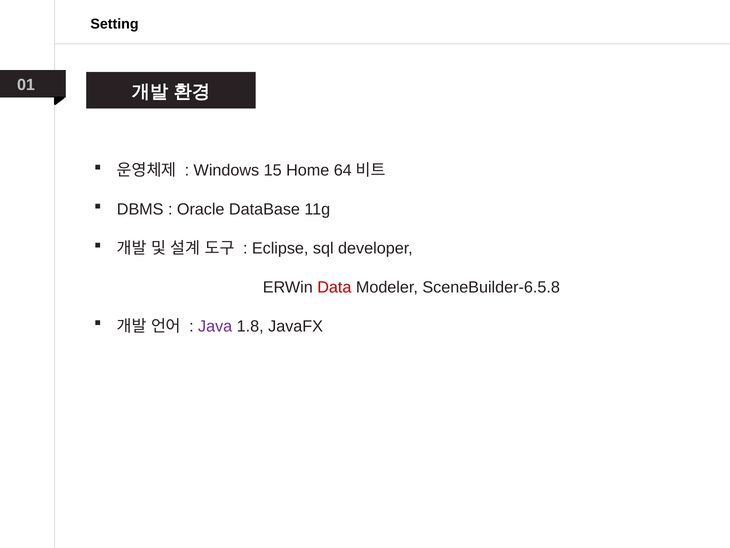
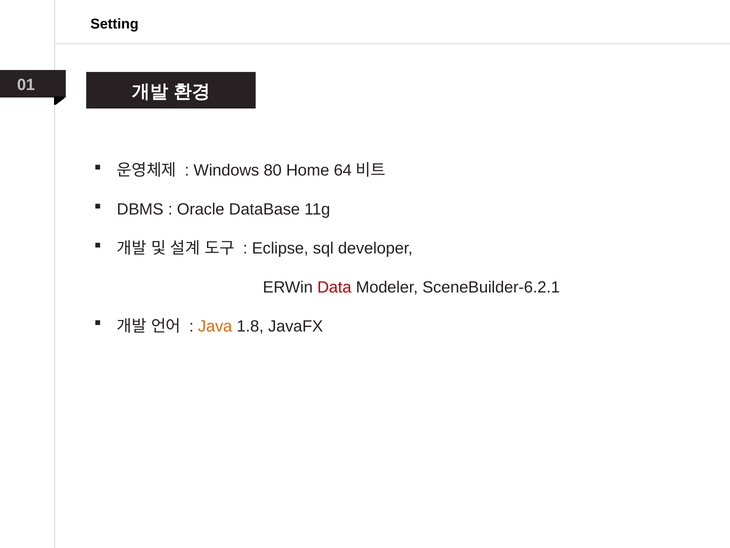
15: 15 -> 80
SceneBuilder-6.5.8: SceneBuilder-6.5.8 -> SceneBuilder-6.2.1
Java colour: purple -> orange
